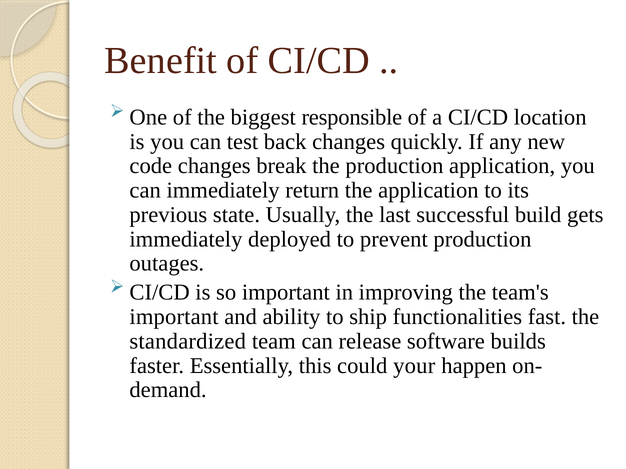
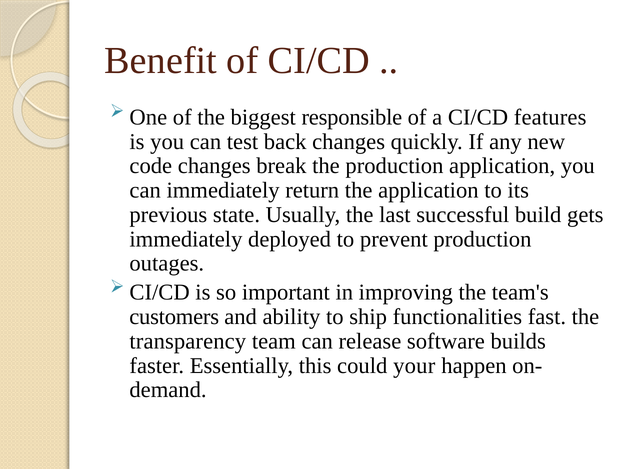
location: location -> features
important at (174, 317): important -> customers
standardized: standardized -> transparency
